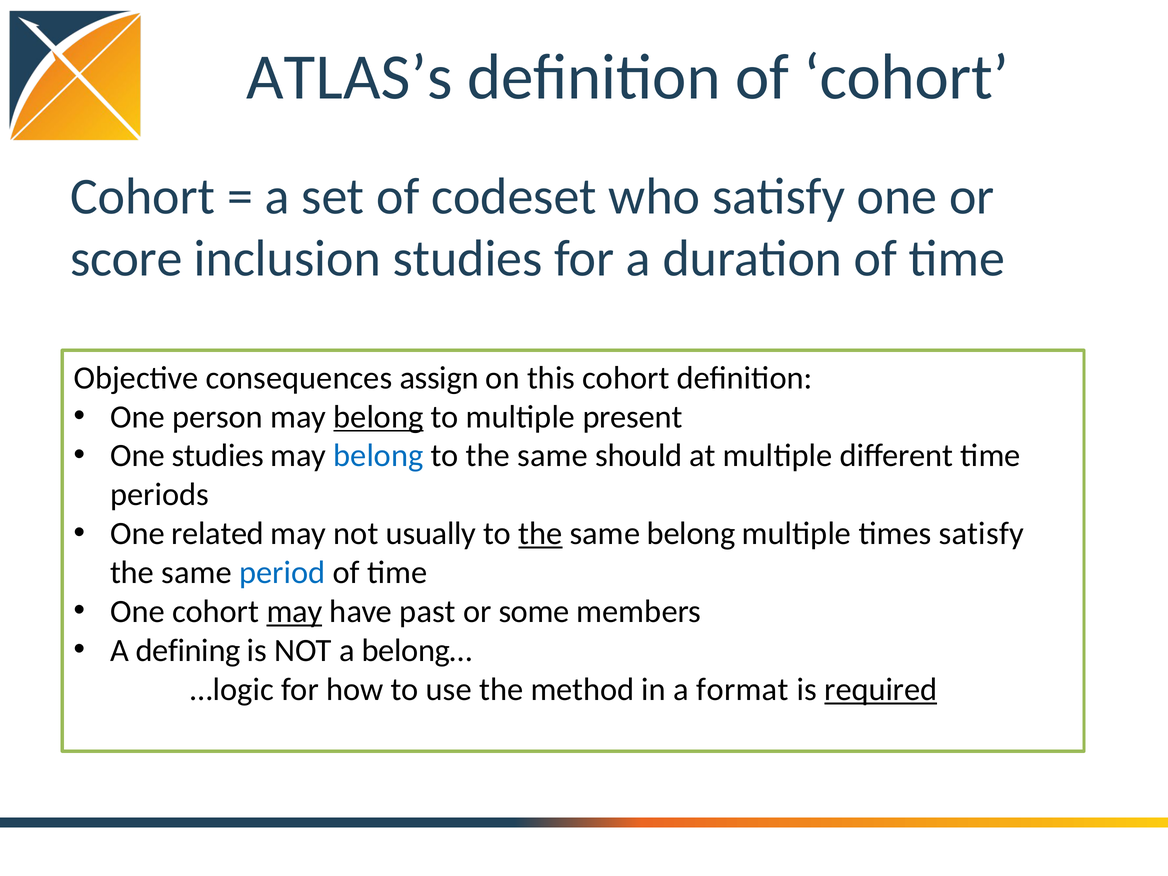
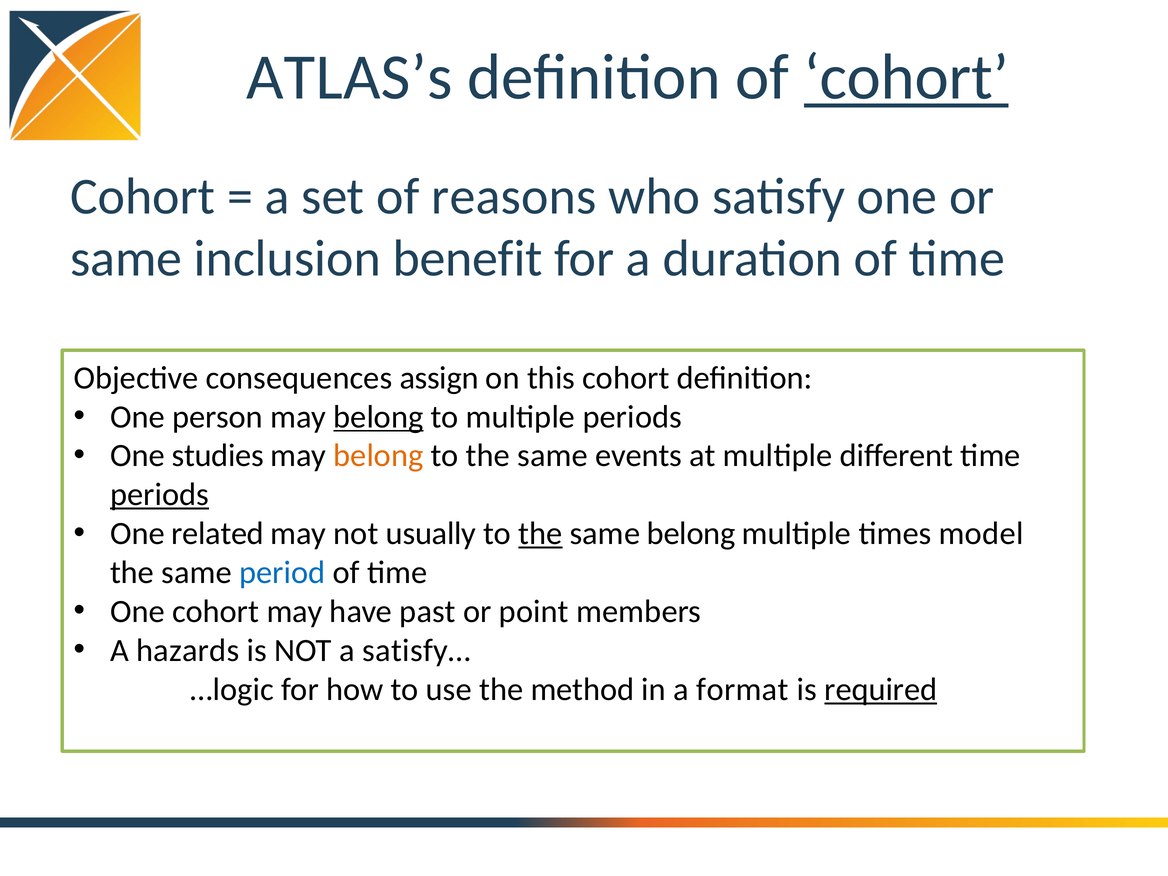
cohort at (906, 78) underline: none -> present
codeset: codeset -> reasons
score at (126, 259): score -> same
inclusion studies: studies -> benefit
multiple present: present -> periods
belong at (378, 456) colour: blue -> orange
should: should -> events
periods at (160, 495) underline: none -> present
times satisfy: satisfy -> model
may at (294, 612) underline: present -> none
some: some -> point
defining: defining -> hazards
belong…: belong… -> satisfy…
